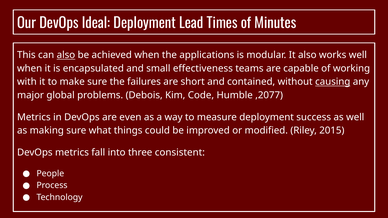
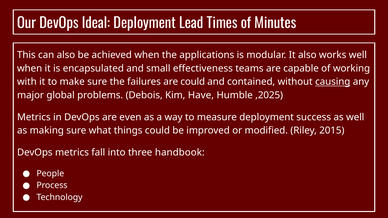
also at (66, 55) underline: present -> none
are short: short -> could
Code: Code -> Have
,2077: ,2077 -> ,2025
consistent: consistent -> handbook
